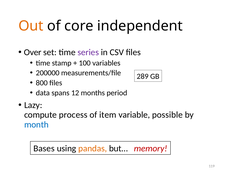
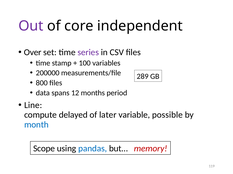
Out colour: orange -> purple
Lazy: Lazy -> Line
process: process -> delayed
item: item -> later
Bases: Bases -> Scope
pandas colour: orange -> blue
